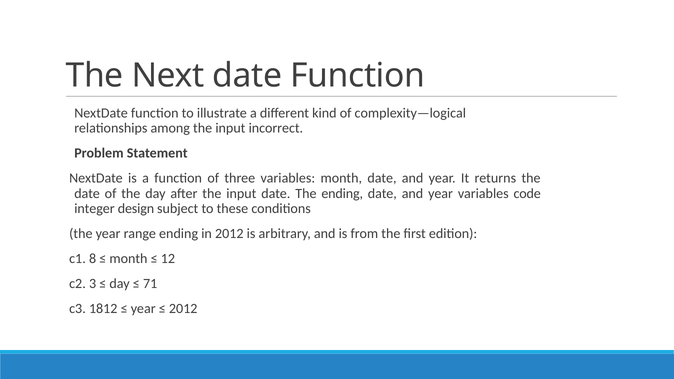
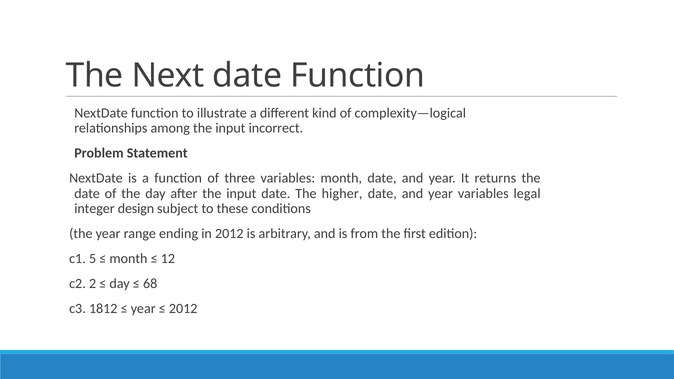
The ending: ending -> higher
code: code -> legal
8: 8 -> 5
3: 3 -> 2
71: 71 -> 68
